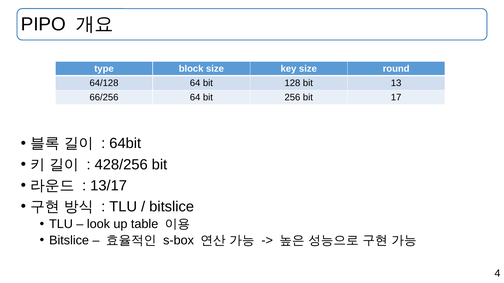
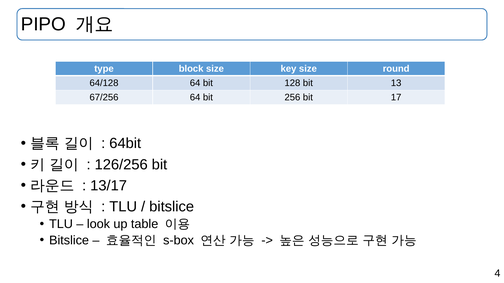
66/256: 66/256 -> 67/256
428/256: 428/256 -> 126/256
